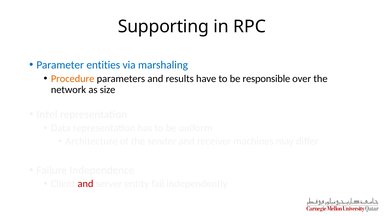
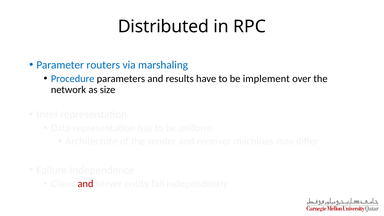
Supporting: Supporting -> Distributed
entities: entities -> routers
Procedure colour: orange -> blue
responsible: responsible -> implement
